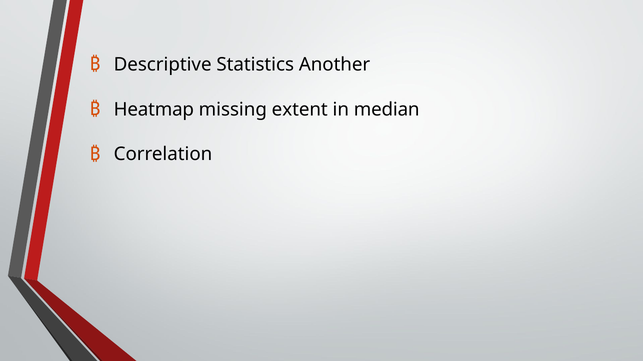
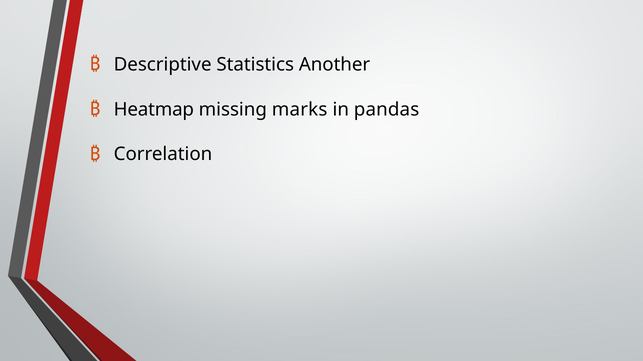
extent: extent -> marks
median: median -> pandas
